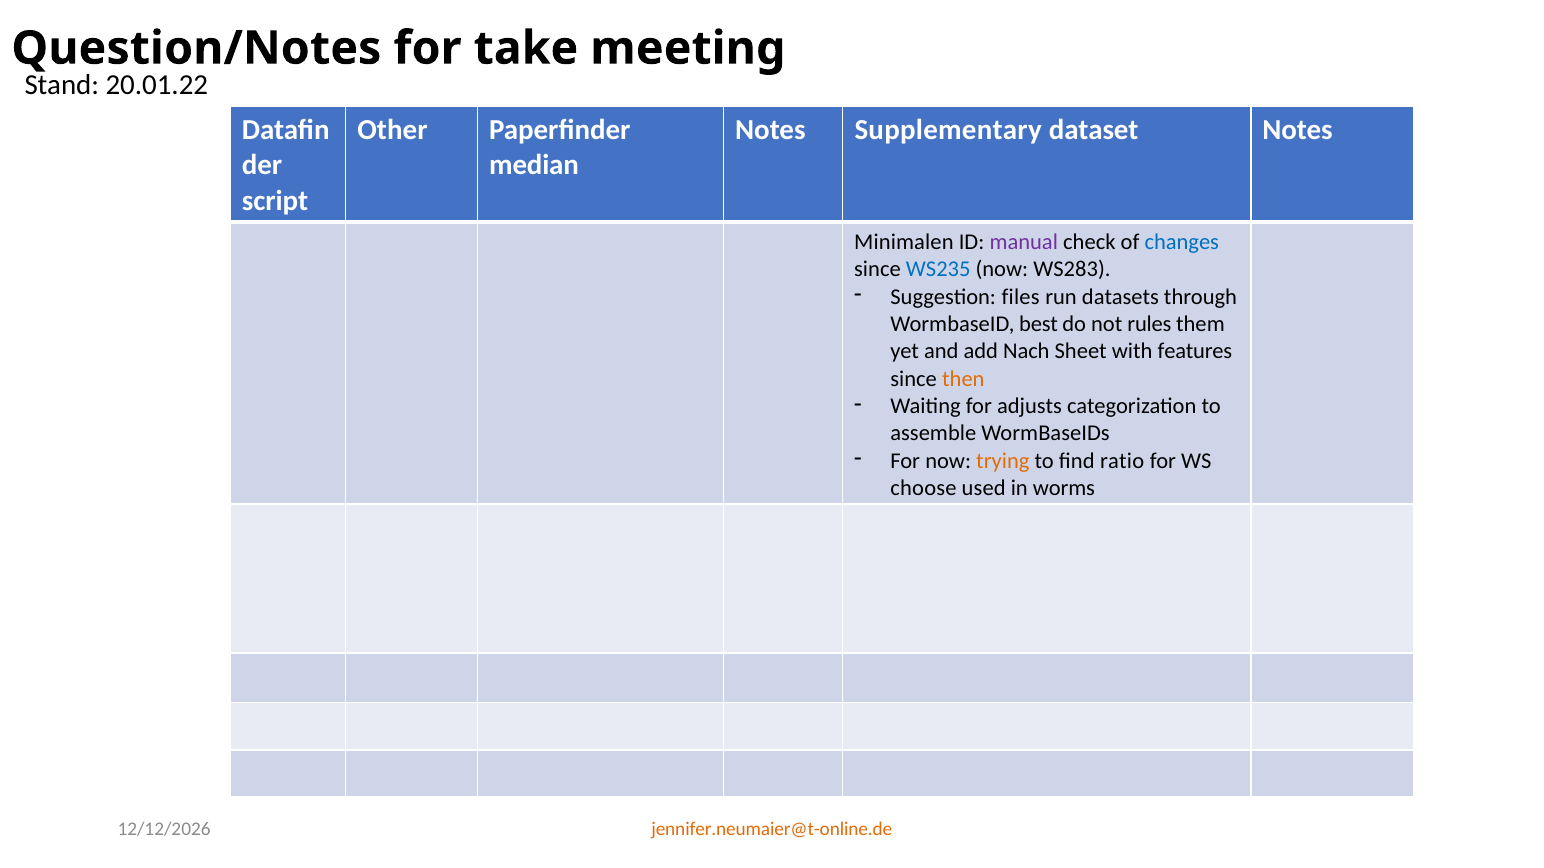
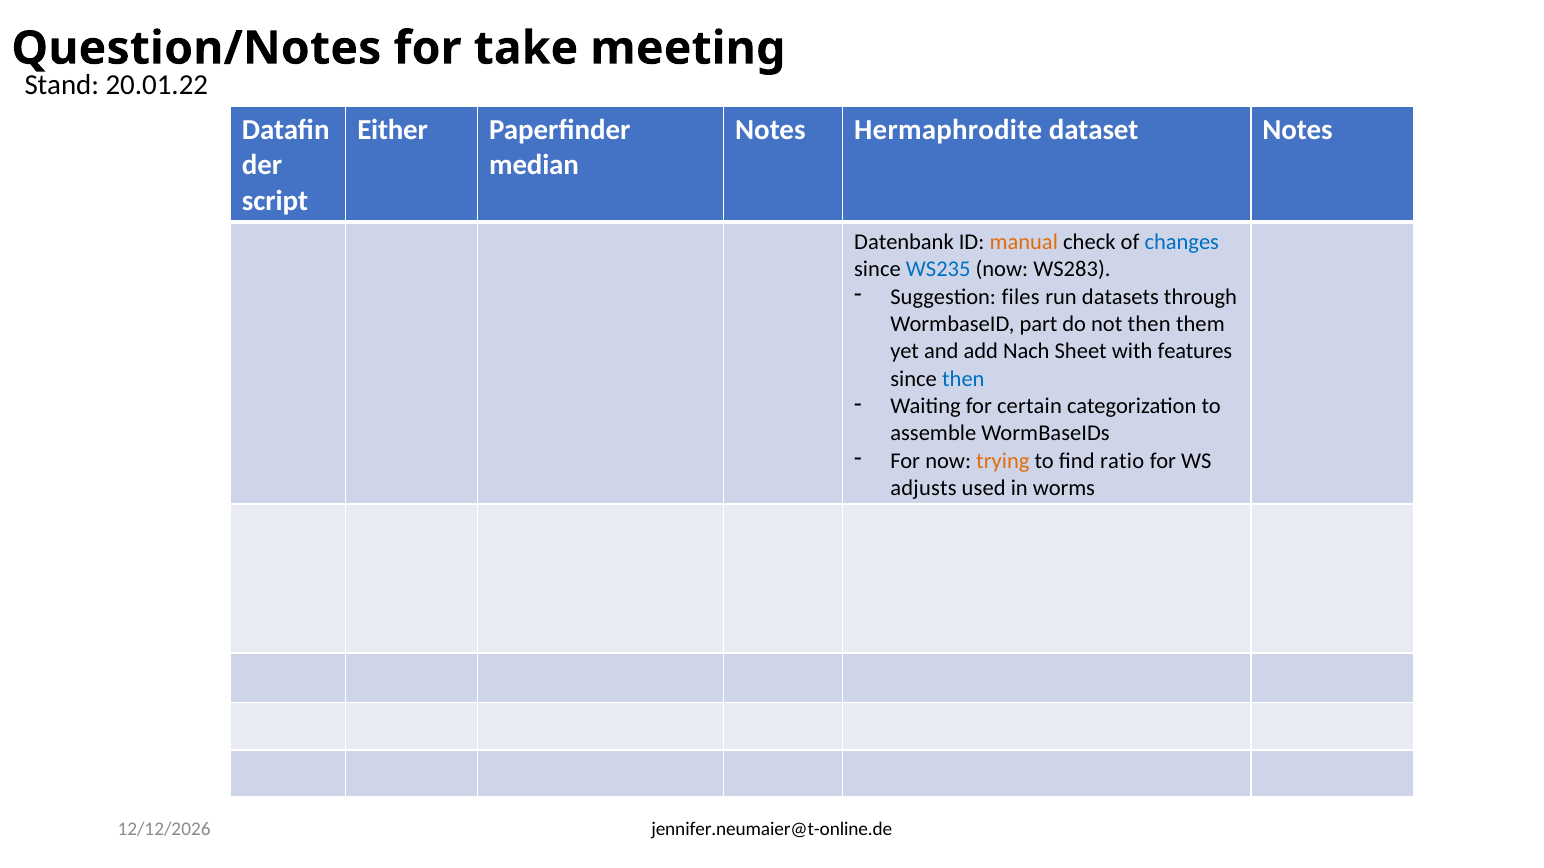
Other: Other -> Either
Supplementary: Supplementary -> Hermaphrodite
Minimalen: Minimalen -> Datenbank
manual colour: purple -> orange
best: best -> part
not rules: rules -> then
then at (963, 379) colour: orange -> blue
adjusts: adjusts -> certain
choose: choose -> adjusts
jennifer.neumaier@t-online.de colour: orange -> black
